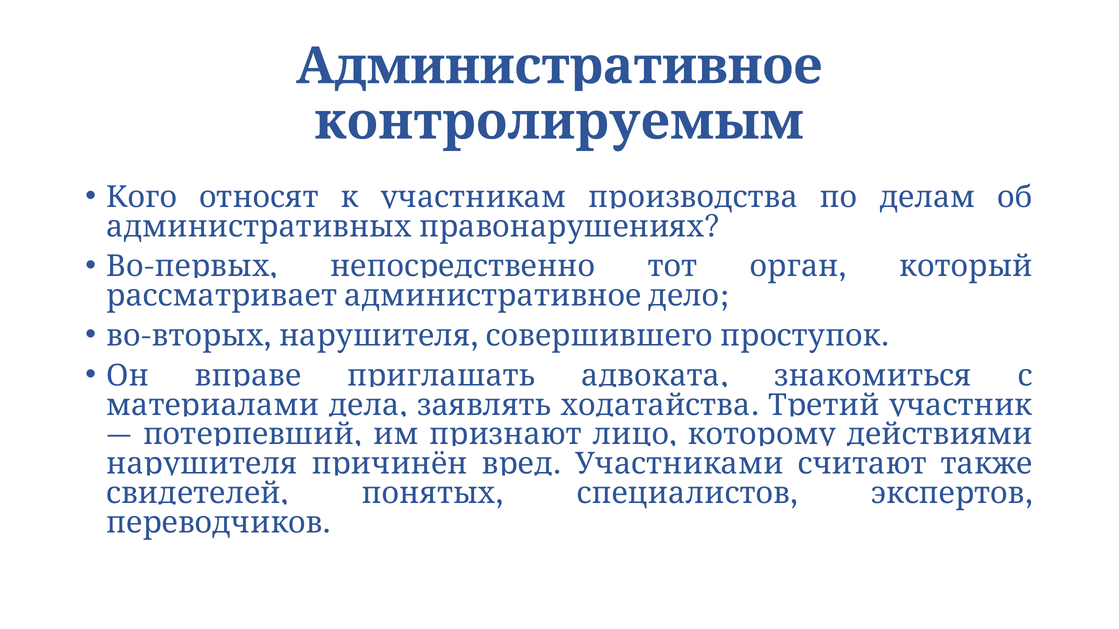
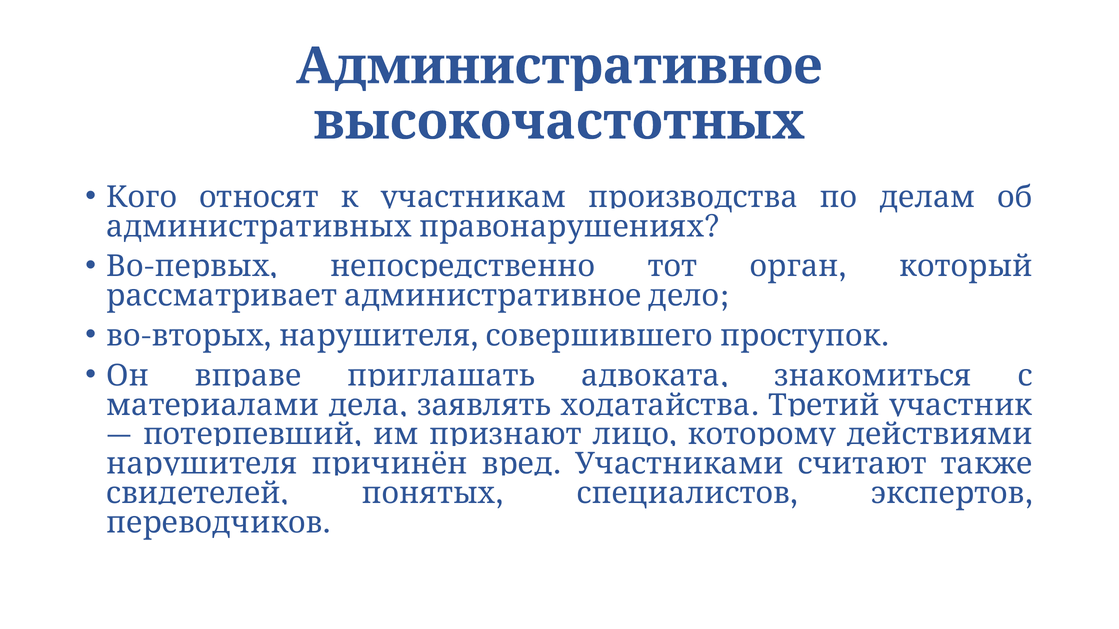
контролируемым: контролируемым -> высокочастотных
